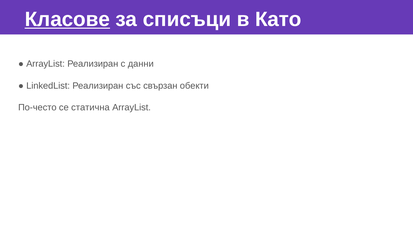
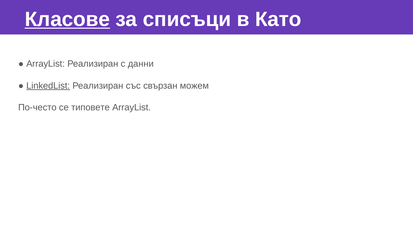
LinkedList underline: none -> present
обекти: обекти -> можем
статична: статична -> типовете
